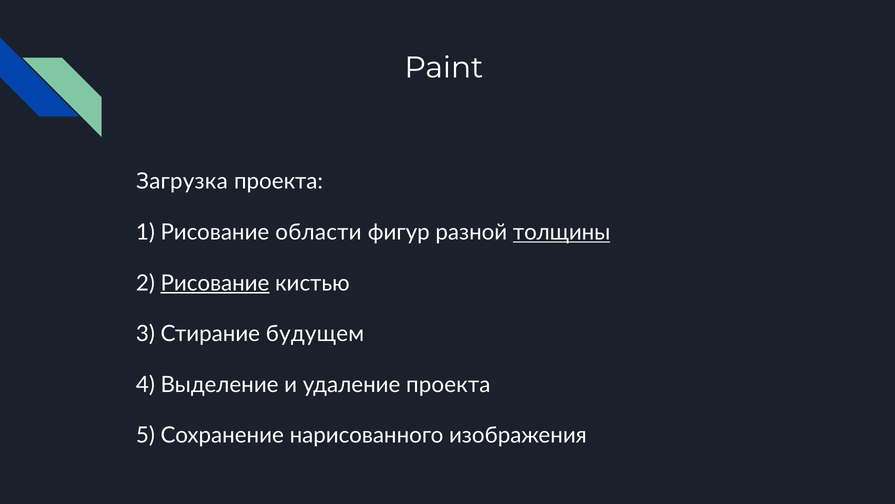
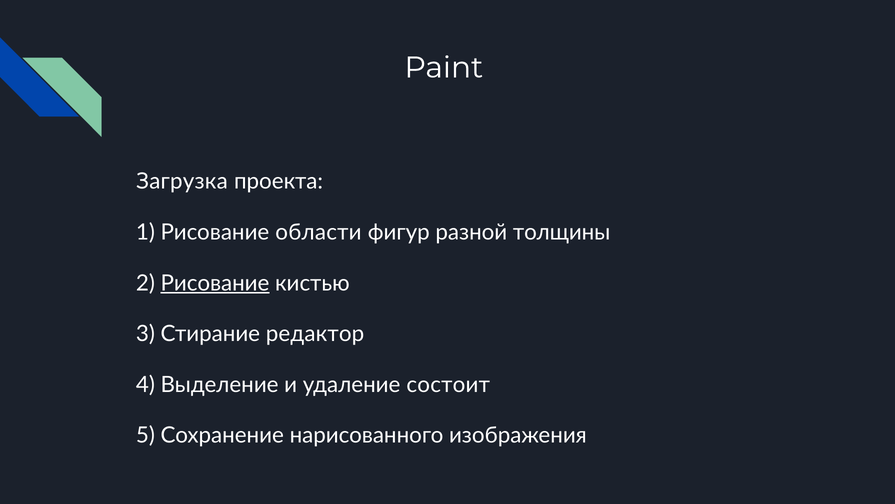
толщины underline: present -> none
будущем: будущем -> редактор
удаление проекта: проекта -> состоит
